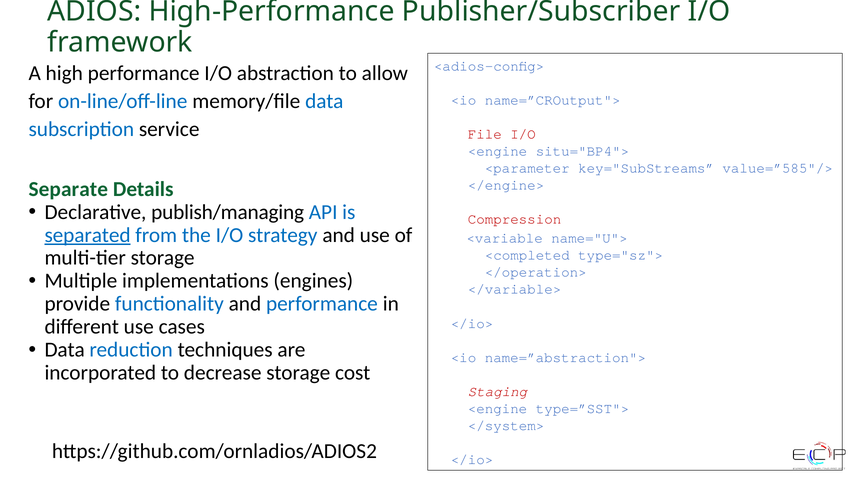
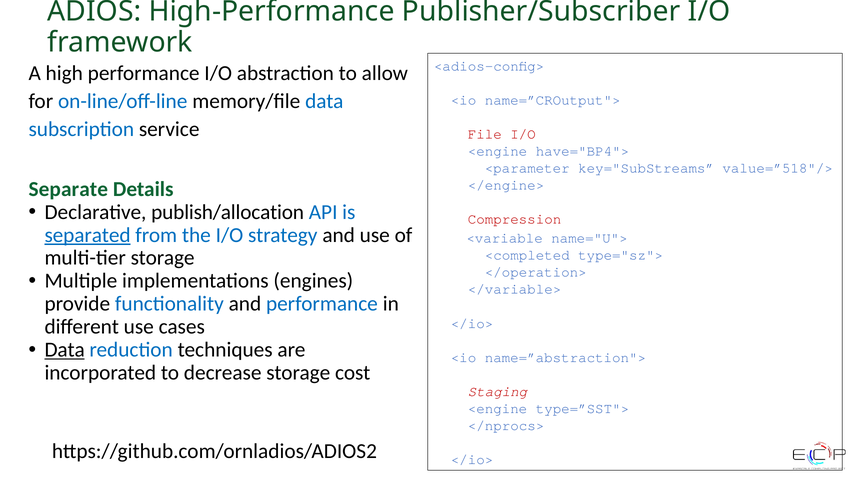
situ="BP4">: situ="BP4"> -> have="BP4">
value=”585"/>: value=”585"/> -> value=”518"/>
publish/managing: publish/managing -> publish/allocation
Data at (65, 350) underline: none -> present
</system>: </system> -> </nprocs>
